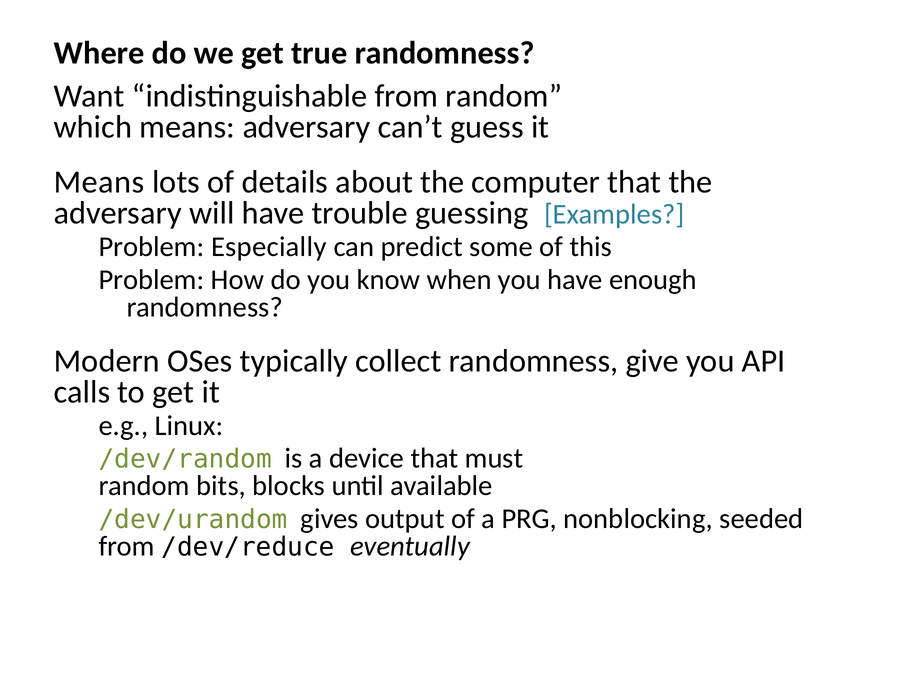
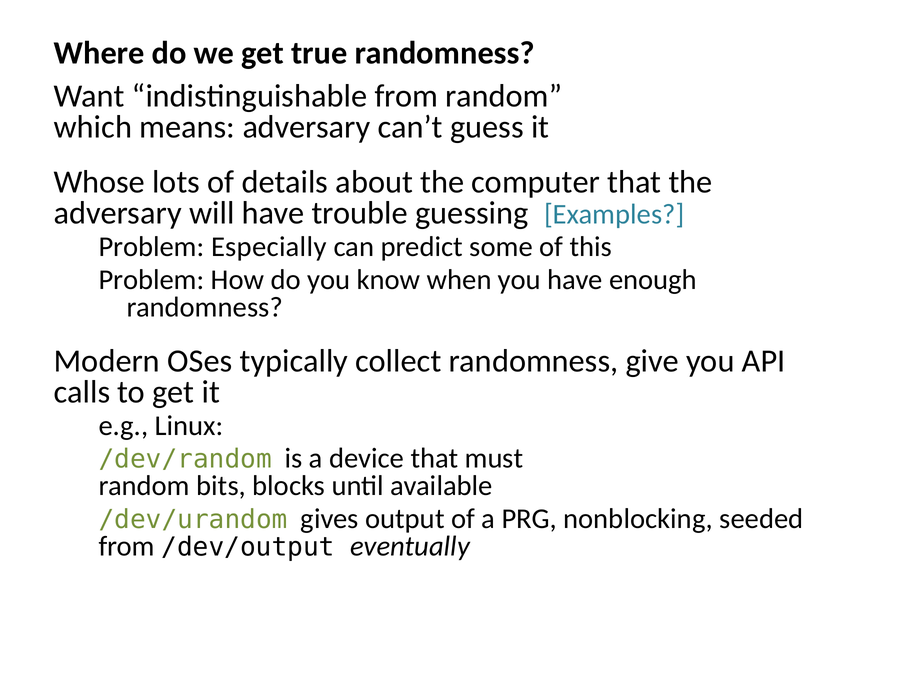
Means at (99, 182): Means -> Whose
/dev/reduce: /dev/reduce -> /dev/output
